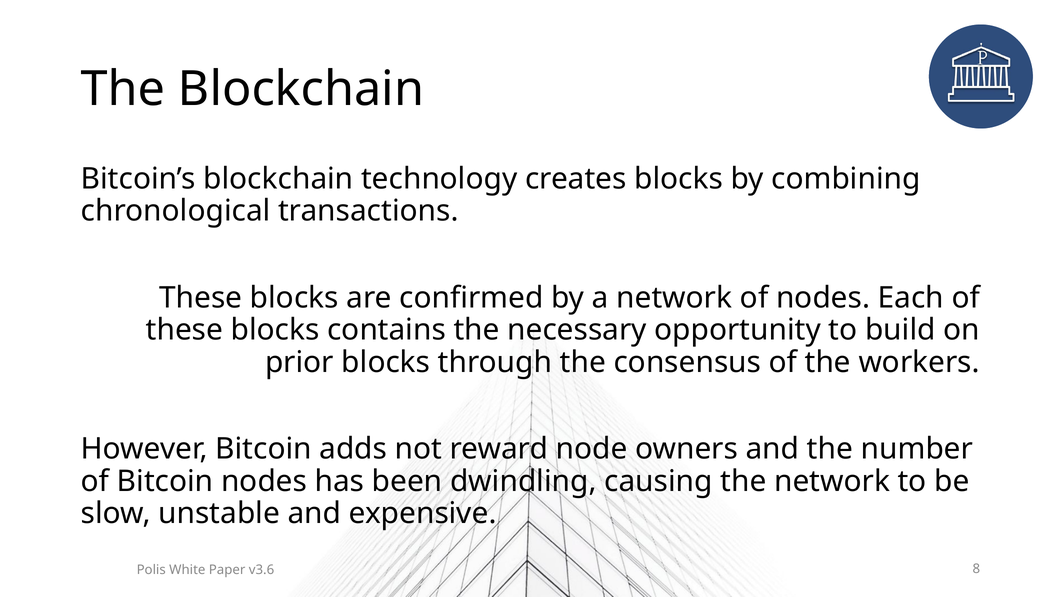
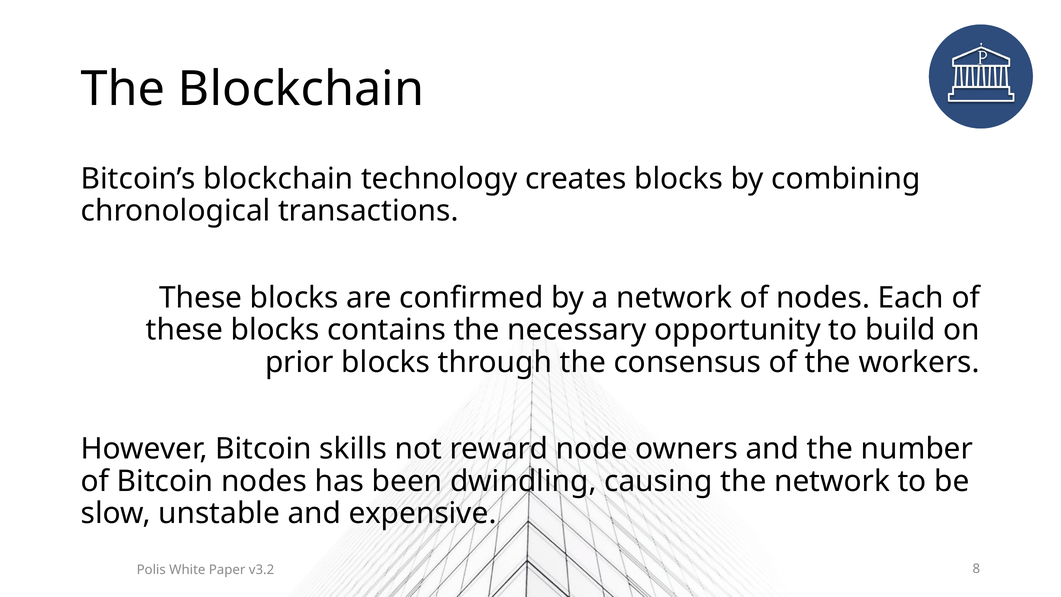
adds: adds -> skills
v3.6: v3.6 -> v3.2
